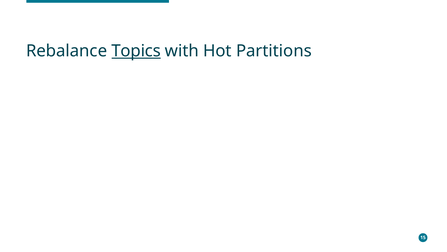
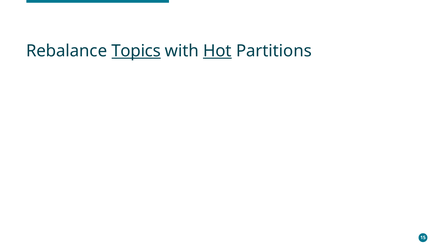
Hot underline: none -> present
